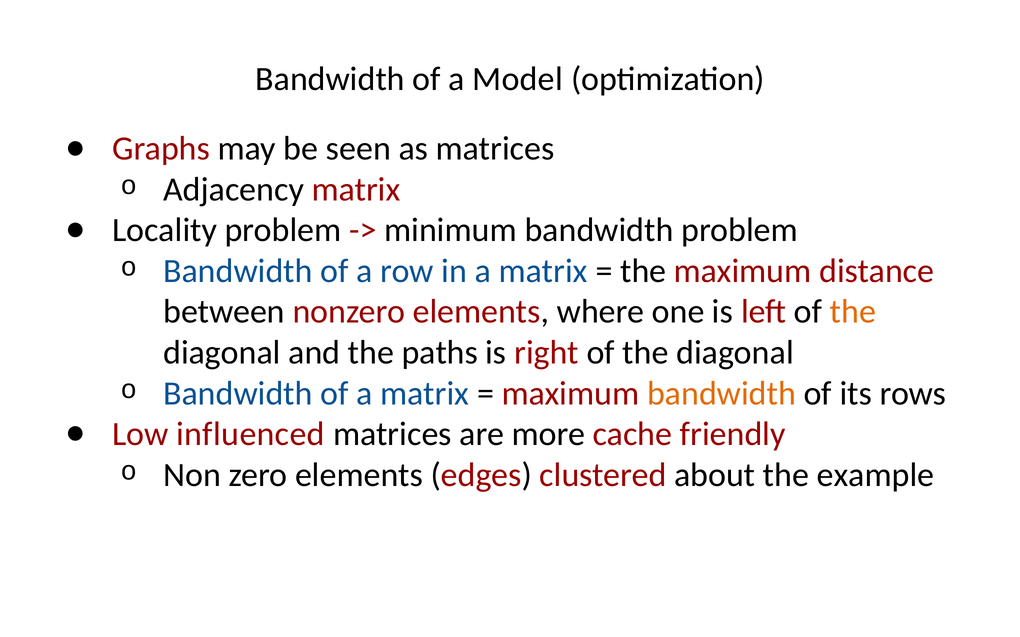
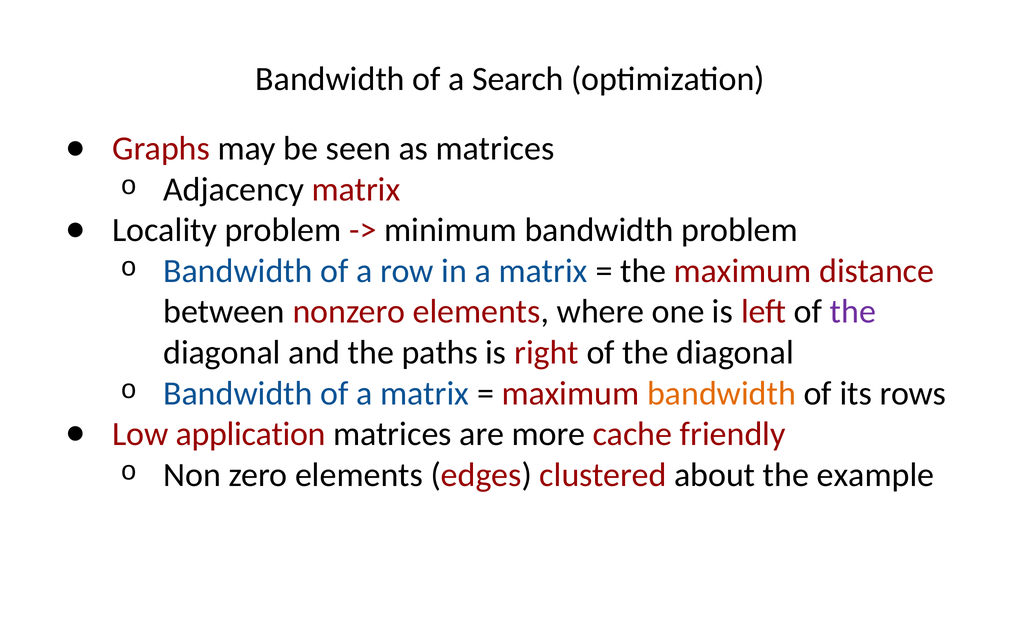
Model: Model -> Search
the at (853, 312) colour: orange -> purple
influenced: influenced -> application
